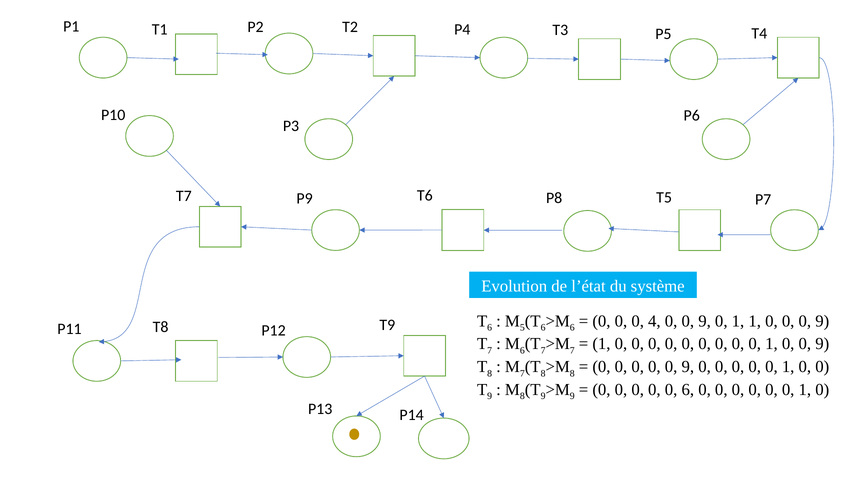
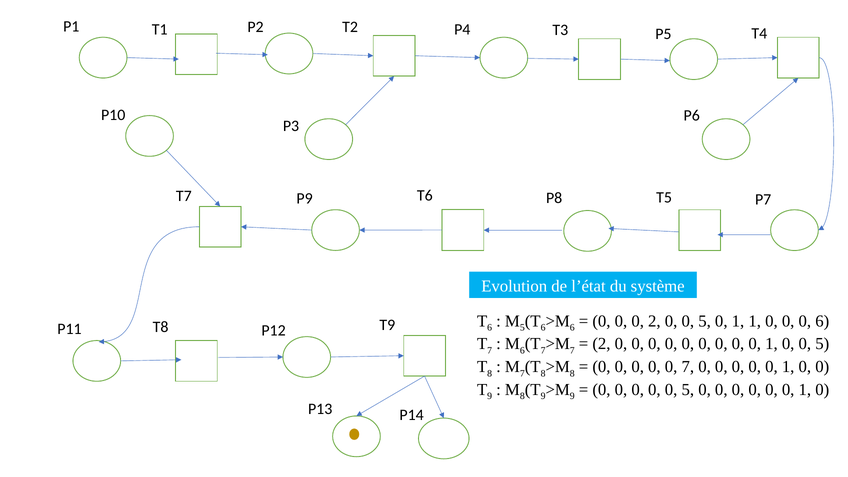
0 4: 4 -> 2
9 at (705, 321): 9 -> 5
9 at (822, 321): 9 -> 6
1 at (601, 344): 1 -> 2
1 0 0 9: 9 -> 5
9 at (688, 367): 9 -> 7
0 0 0 6: 6 -> 5
